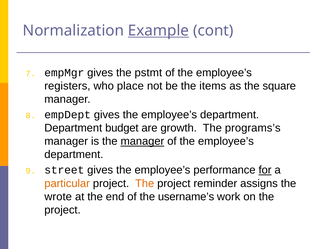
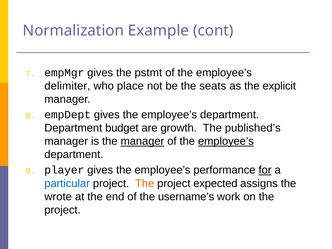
Example underline: present -> none
registers: registers -> delimiter
items: items -> seats
square: square -> explicit
programs’s: programs’s -> published’s
employee’s at (226, 141) underline: none -> present
street: street -> player
particular colour: orange -> blue
reminder: reminder -> expected
